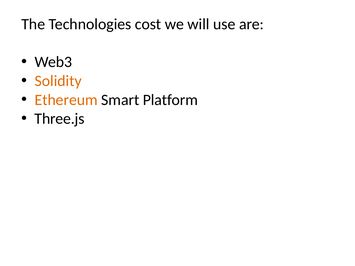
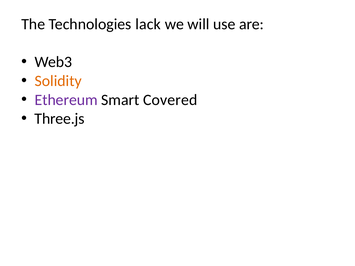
cost: cost -> lack
Ethereum colour: orange -> purple
Platform: Platform -> Covered
